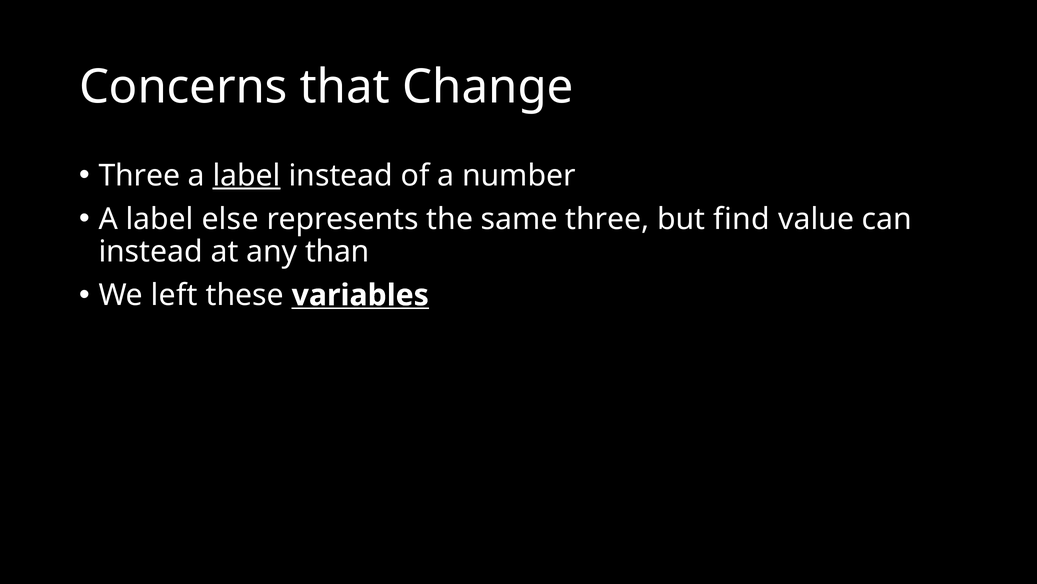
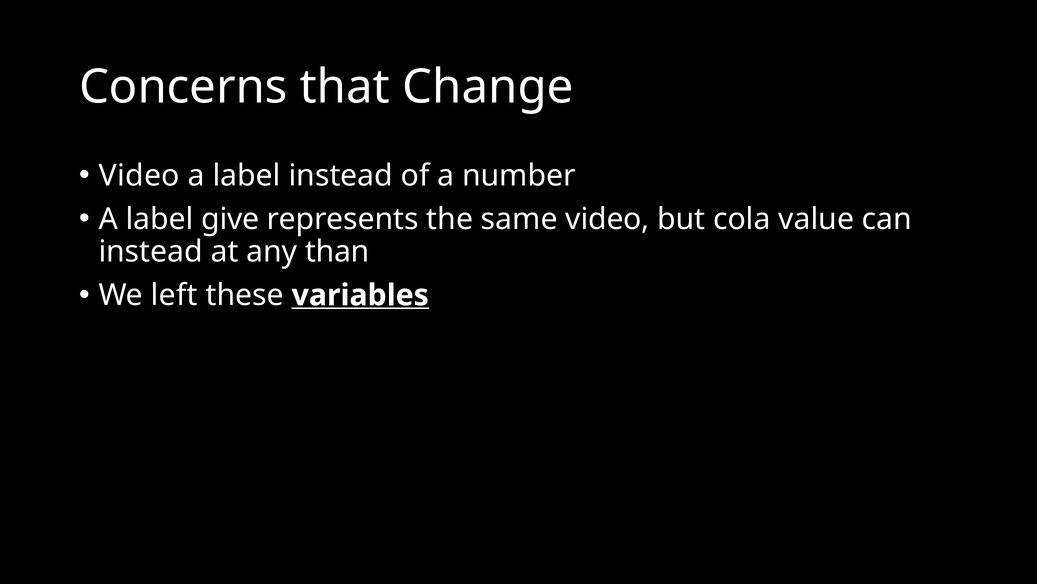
Three at (139, 175): Three -> Video
label at (247, 175) underline: present -> none
else: else -> give
same three: three -> video
find: find -> cola
